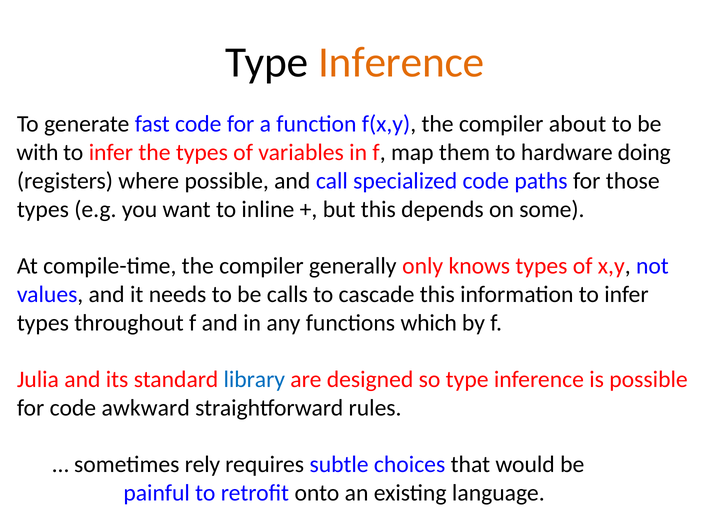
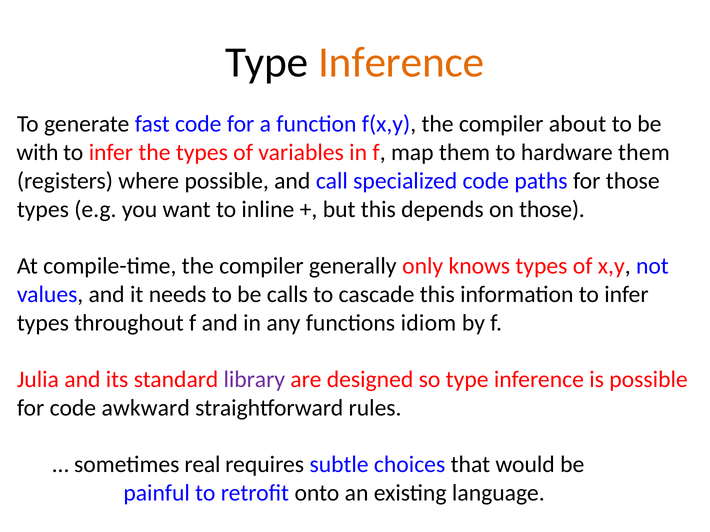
hardware doing: doing -> them
on some: some -> those
which: which -> idiom
library colour: blue -> purple
rely: rely -> real
